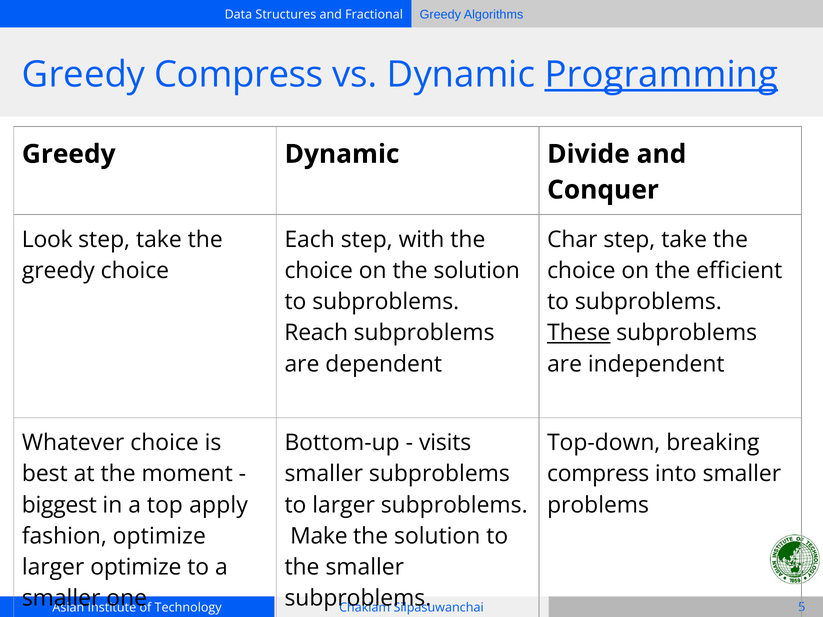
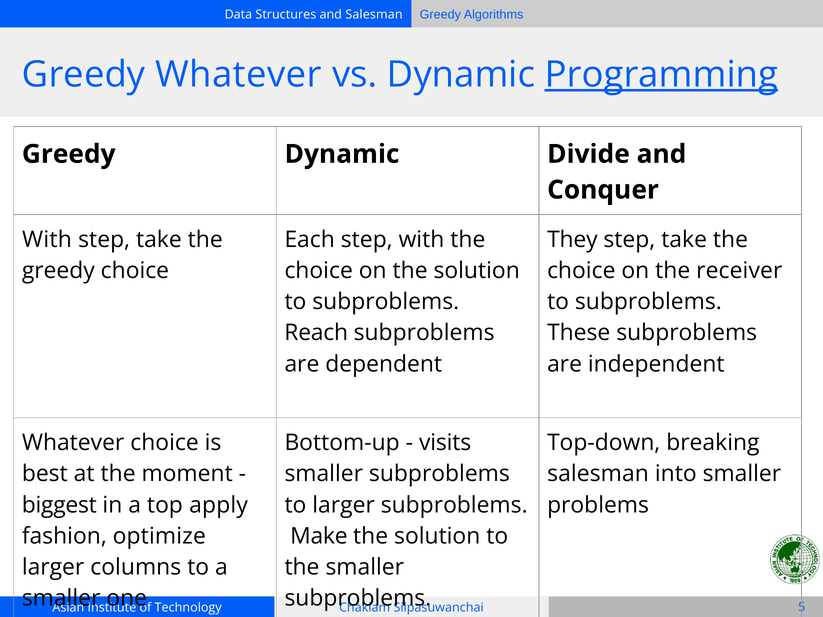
and Fractional: Fractional -> Salesman
Greedy Compress: Compress -> Whatever
Look at (47, 240): Look -> With
Char: Char -> They
efficient: efficient -> receiver
These underline: present -> none
compress at (598, 474): compress -> salesman
larger optimize: optimize -> columns
